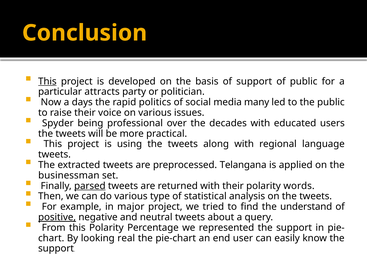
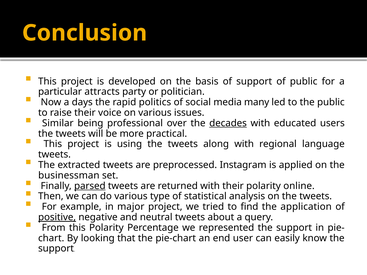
This at (47, 81) underline: present -> none
Spyder: Spyder -> Similar
decades underline: none -> present
Telangana: Telangana -> Instagram
words: words -> online
understand: understand -> application
real: real -> that
